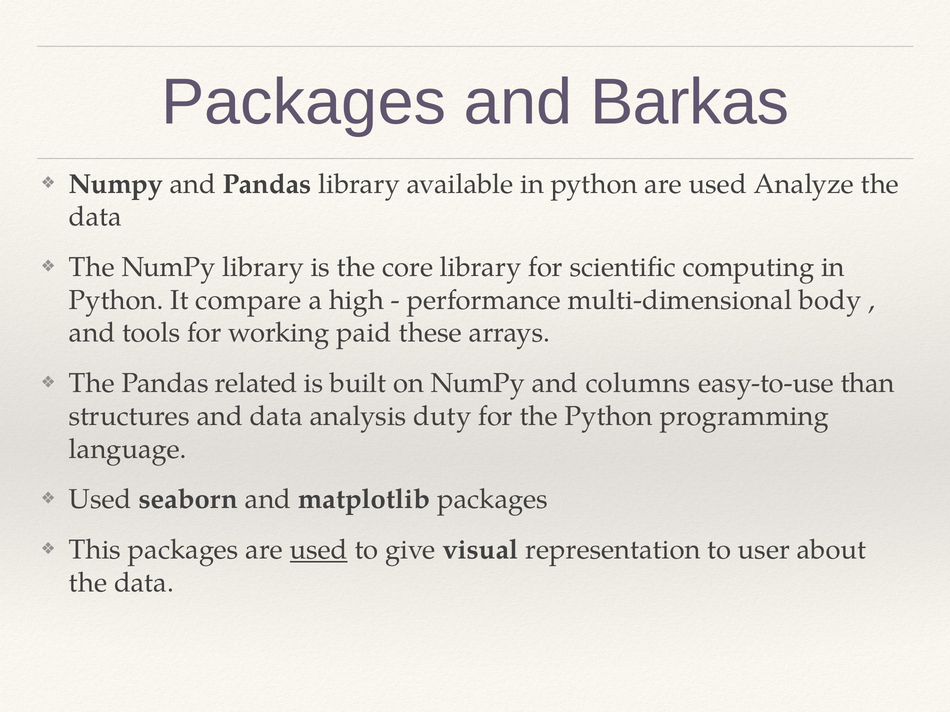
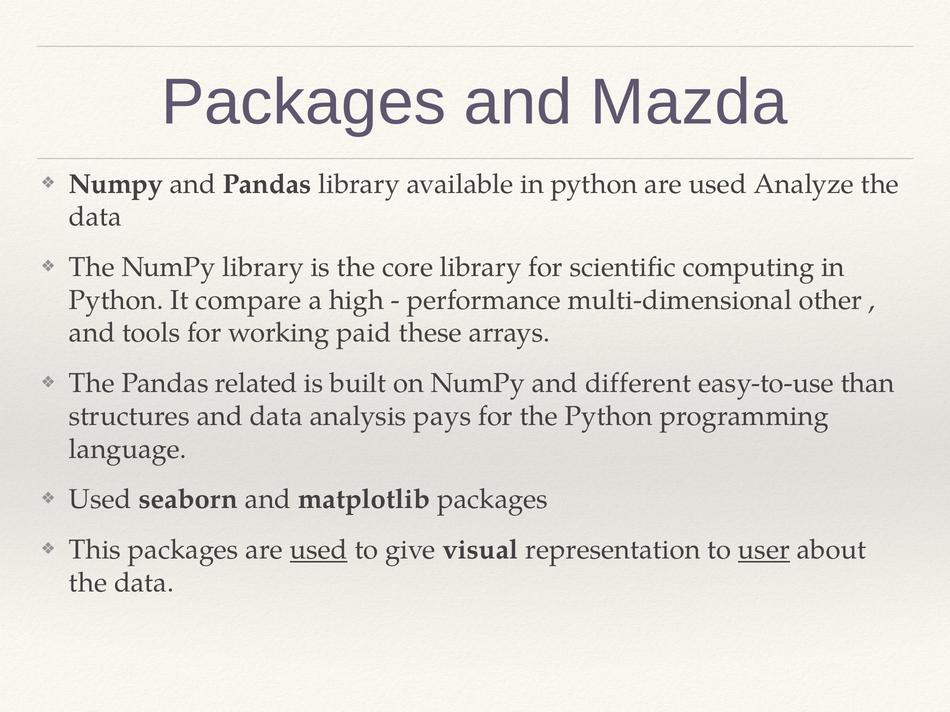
Barkas: Barkas -> Mazda
body: body -> other
columns: columns -> different
duty: duty -> pays
user underline: none -> present
